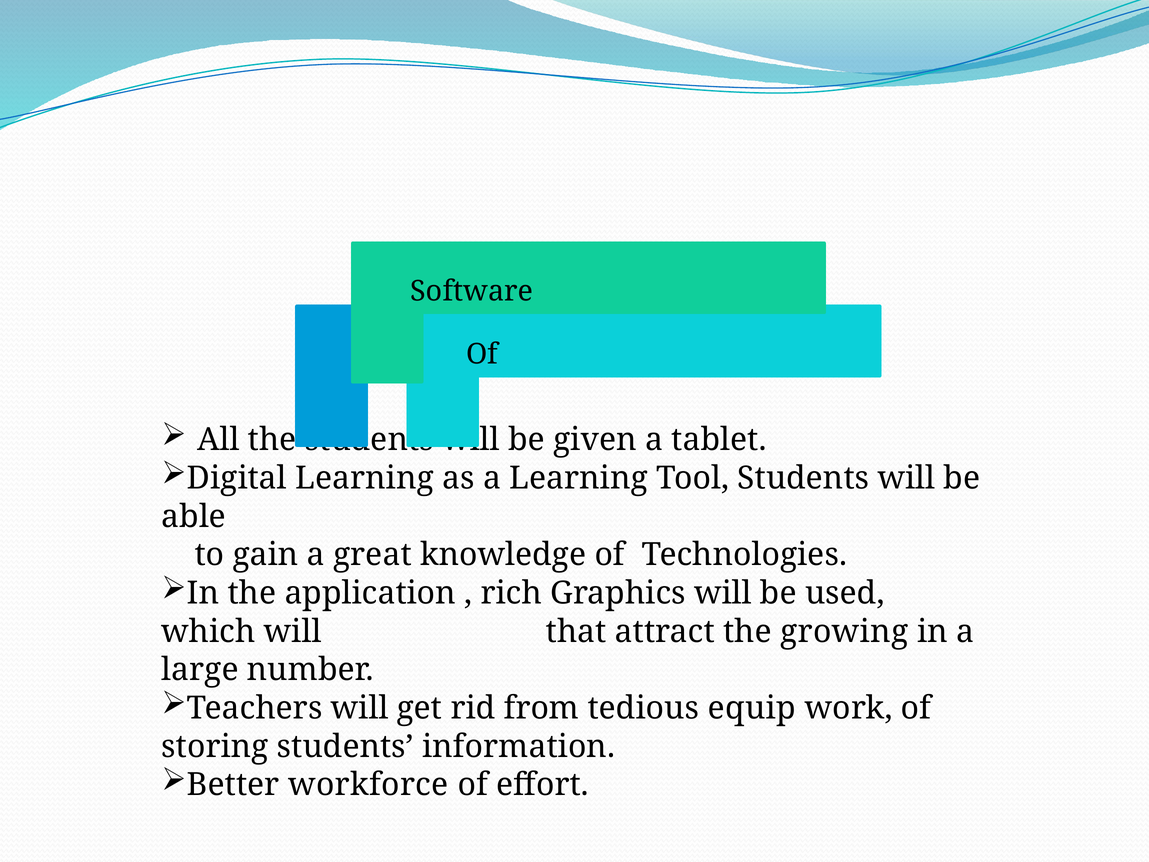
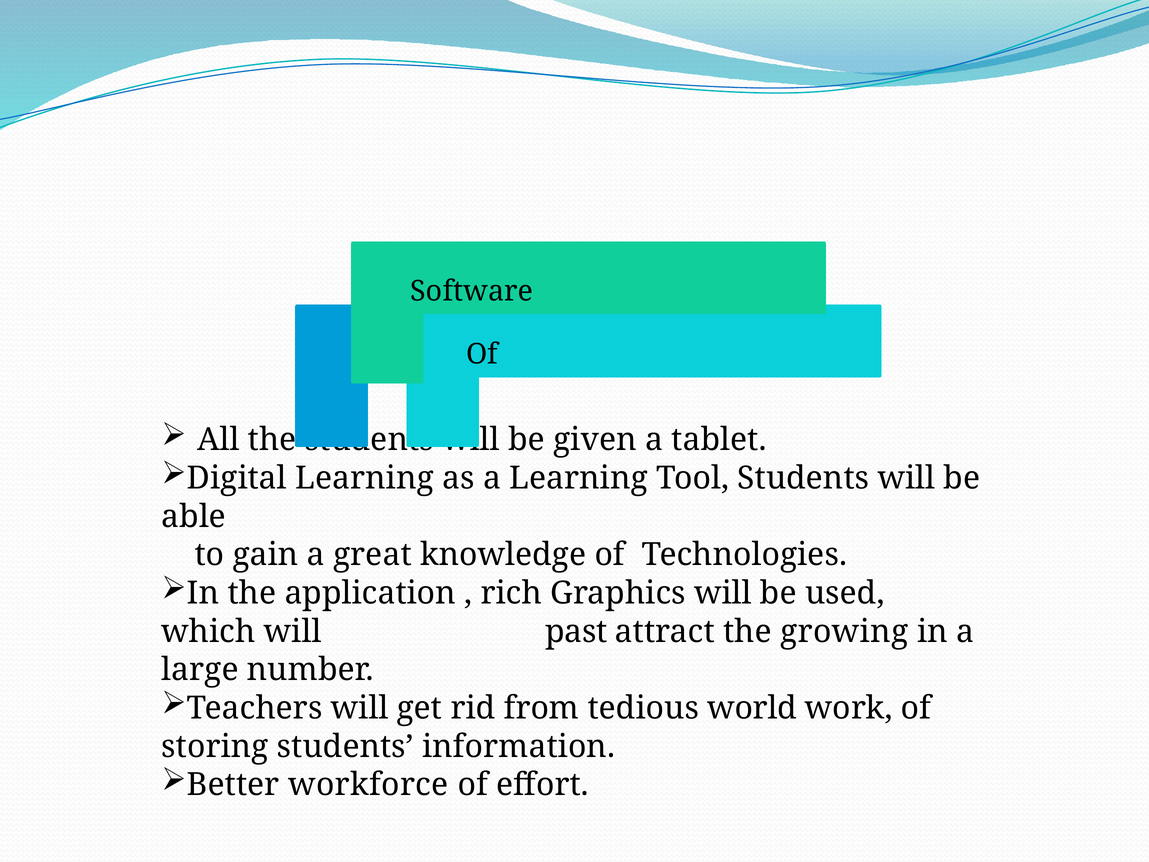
that: that -> past
equip: equip -> world
